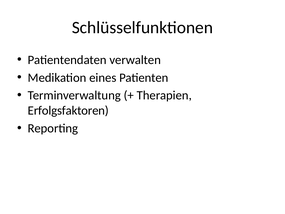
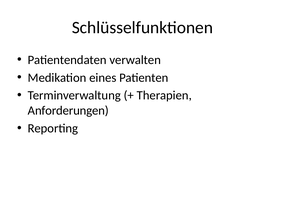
Erfolgsfaktoren: Erfolgsfaktoren -> Anforderungen
